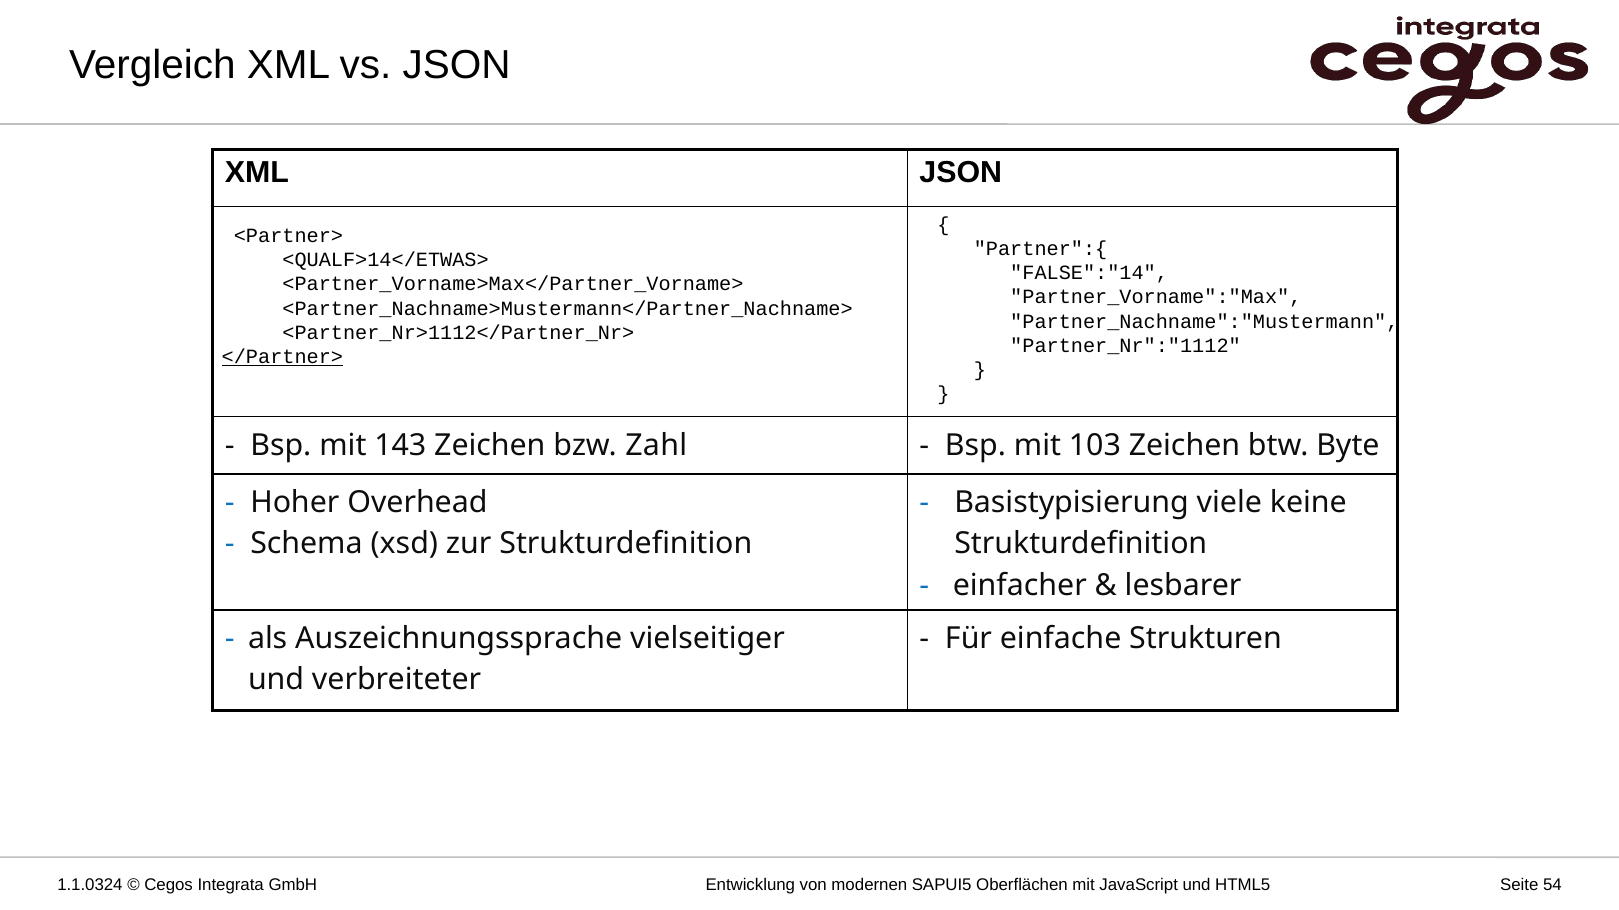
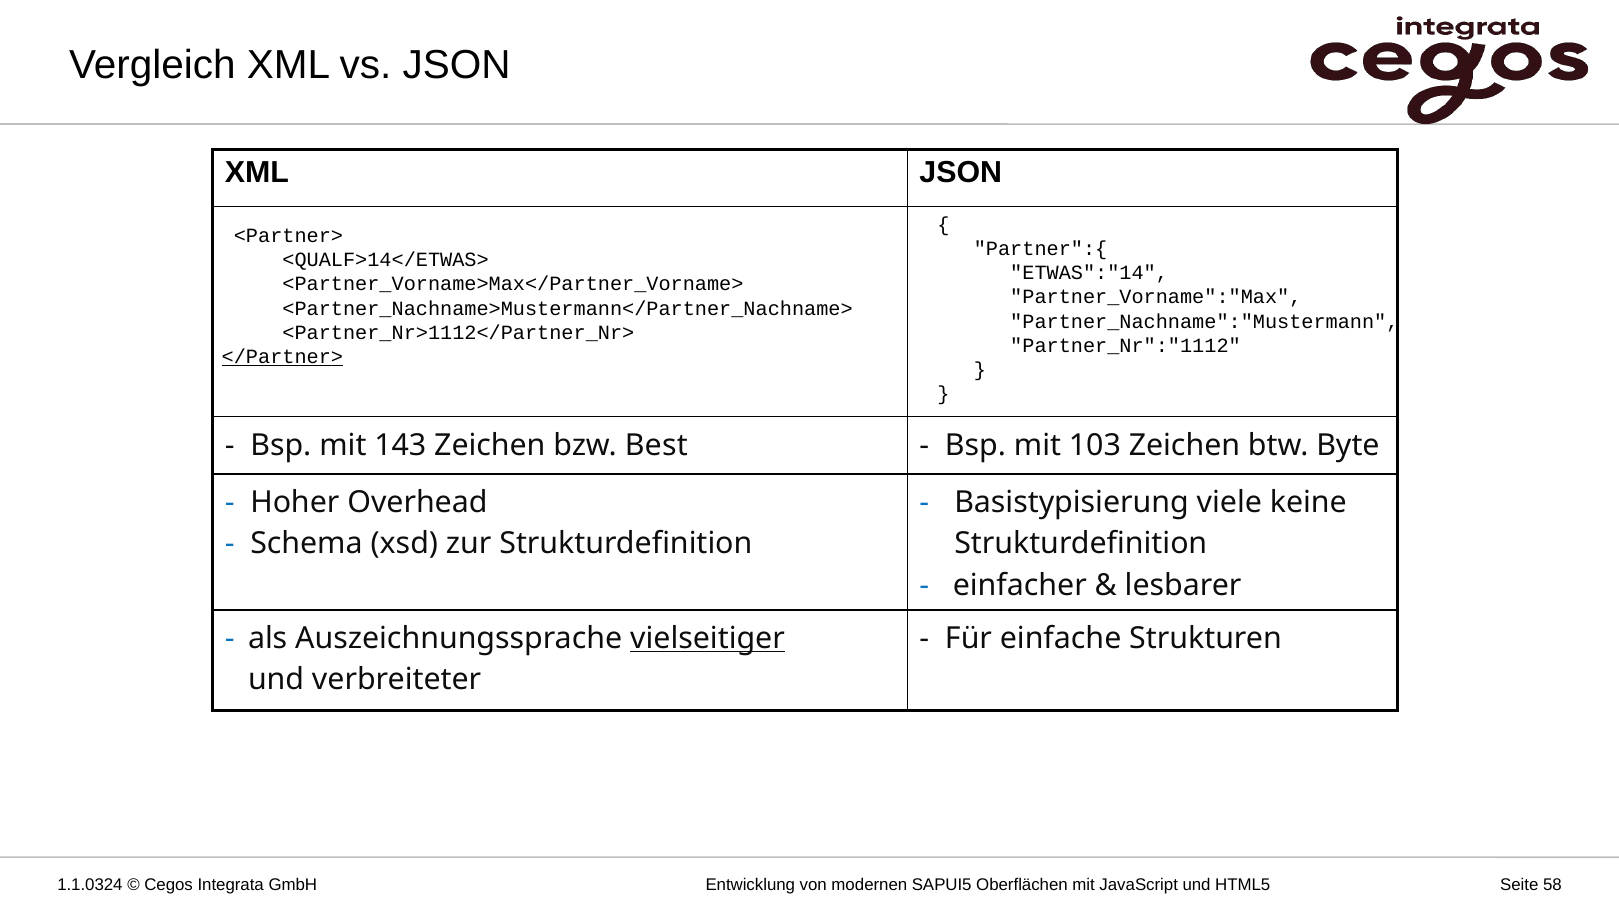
FALSE":"14: FALSE":"14 -> ETWAS":"14
Zahl: Zahl -> Best
vielseitiger underline: none -> present
54: 54 -> 58
